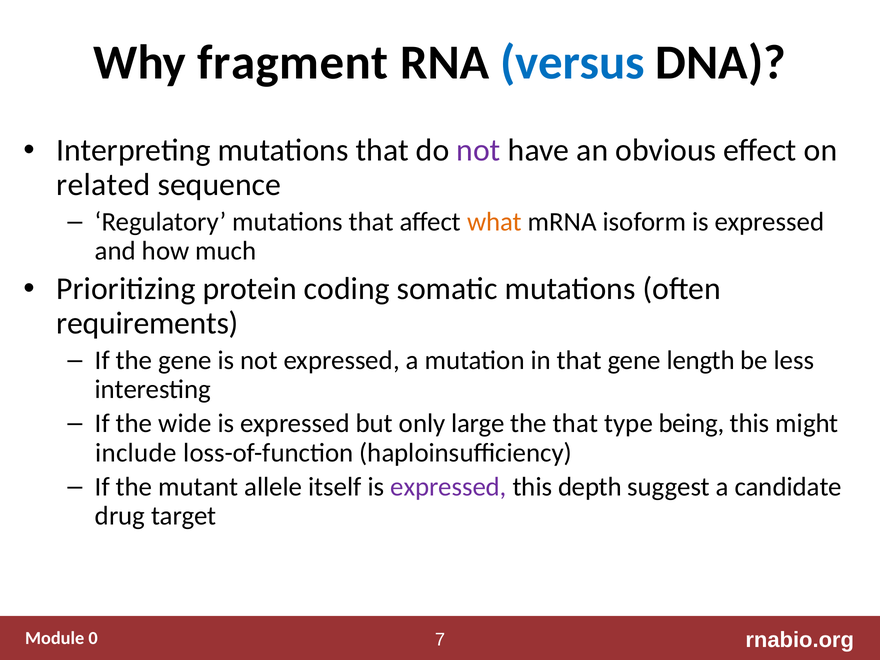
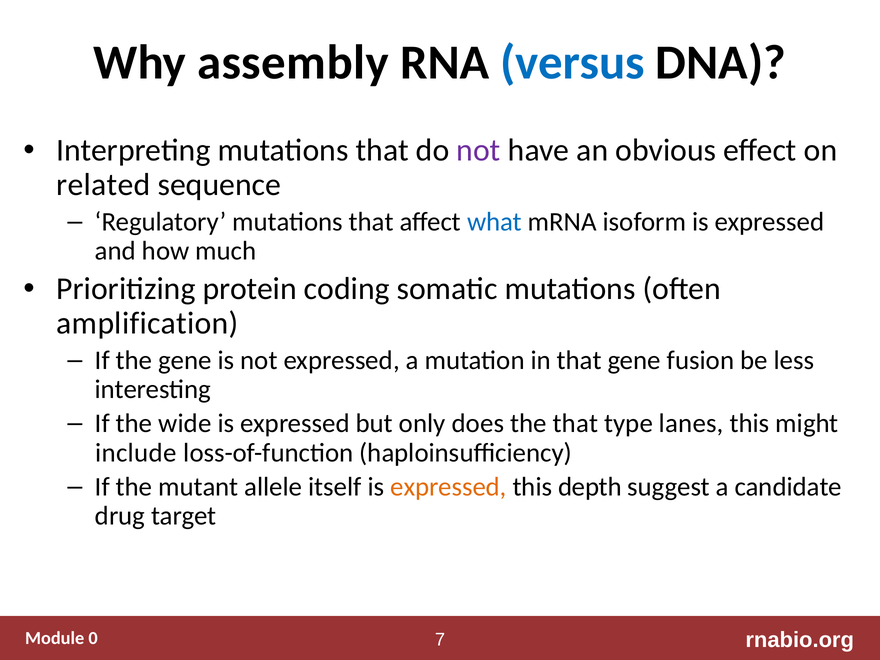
fragment: fragment -> assembly
what colour: orange -> blue
requirements: requirements -> amplification
length: length -> fusion
large: large -> does
being: being -> lanes
expressed at (448, 487) colour: purple -> orange
